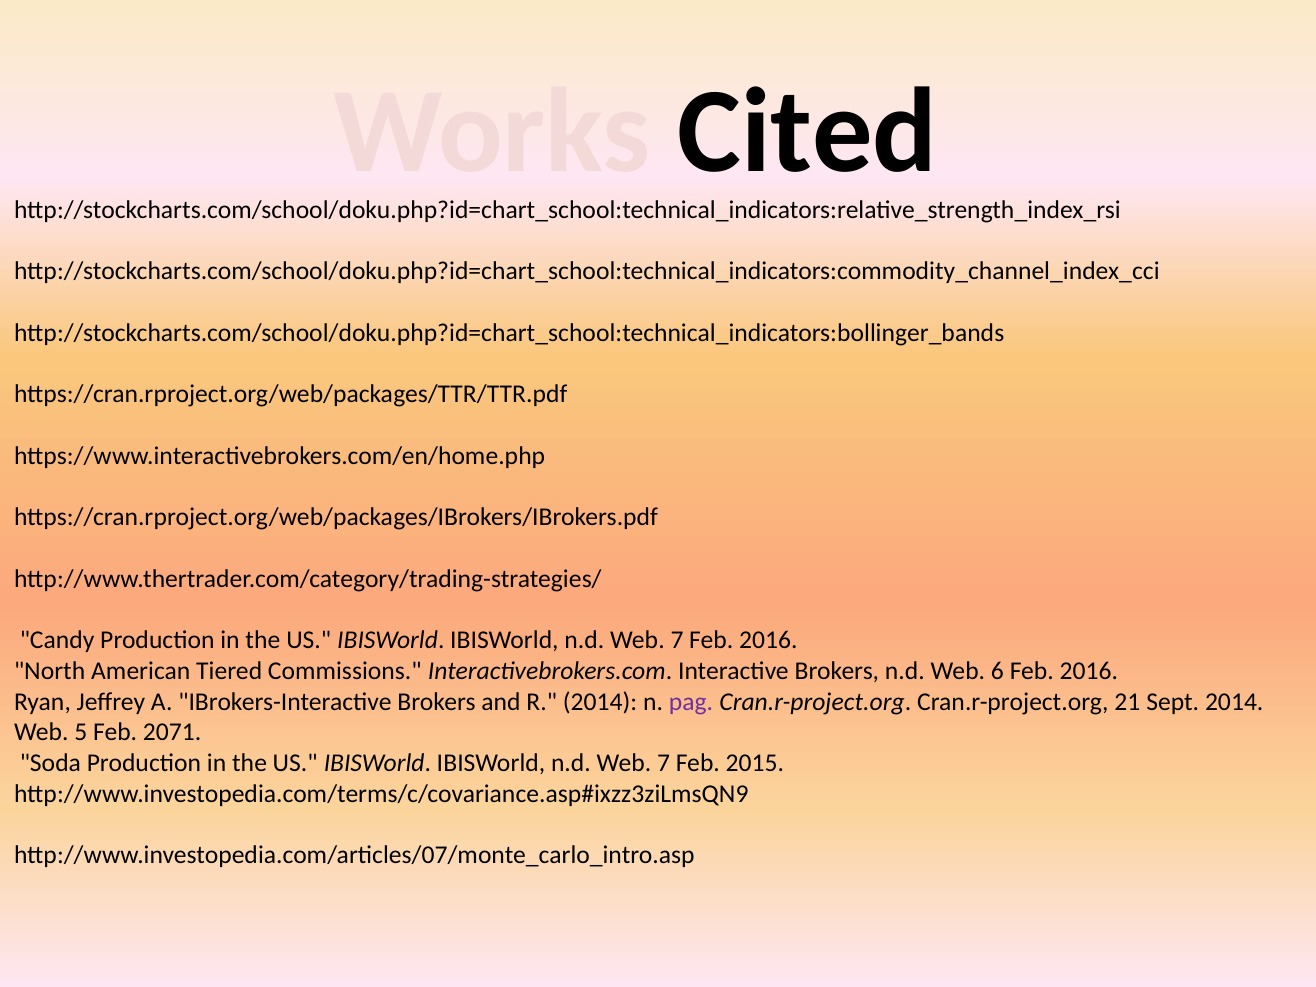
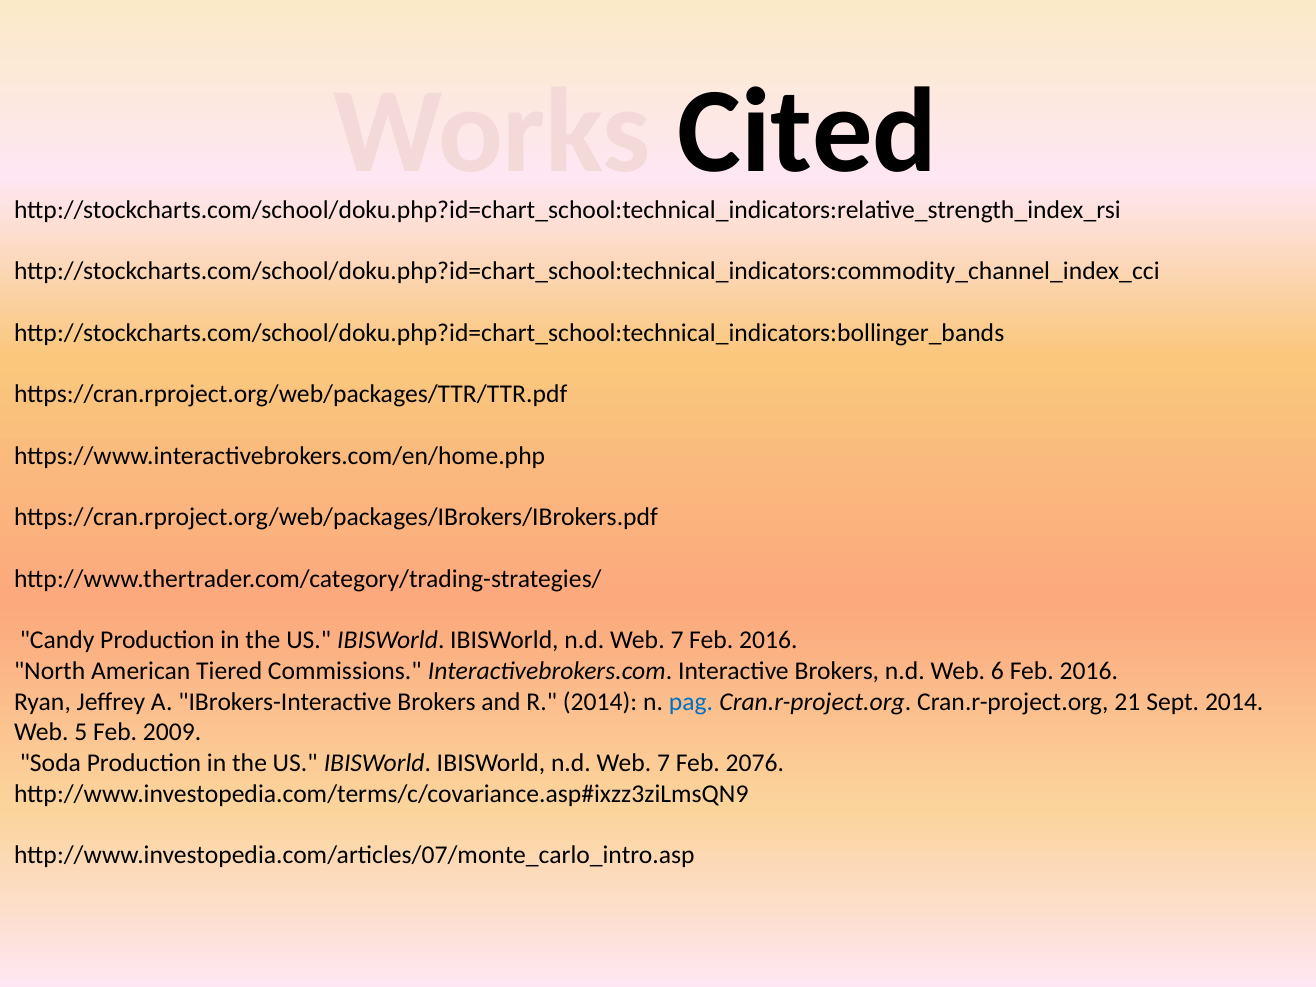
pag colour: purple -> blue
2071: 2071 -> 2009
2015: 2015 -> 2076
